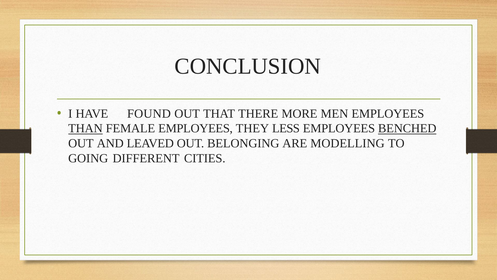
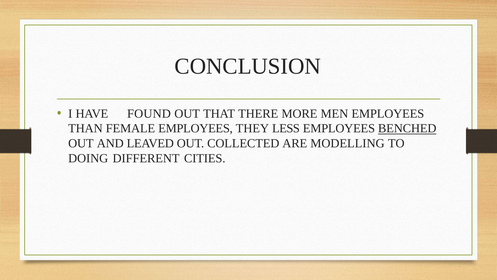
THAN underline: present -> none
BELONGING: BELONGING -> COLLECTED
GOING: GOING -> DOING
